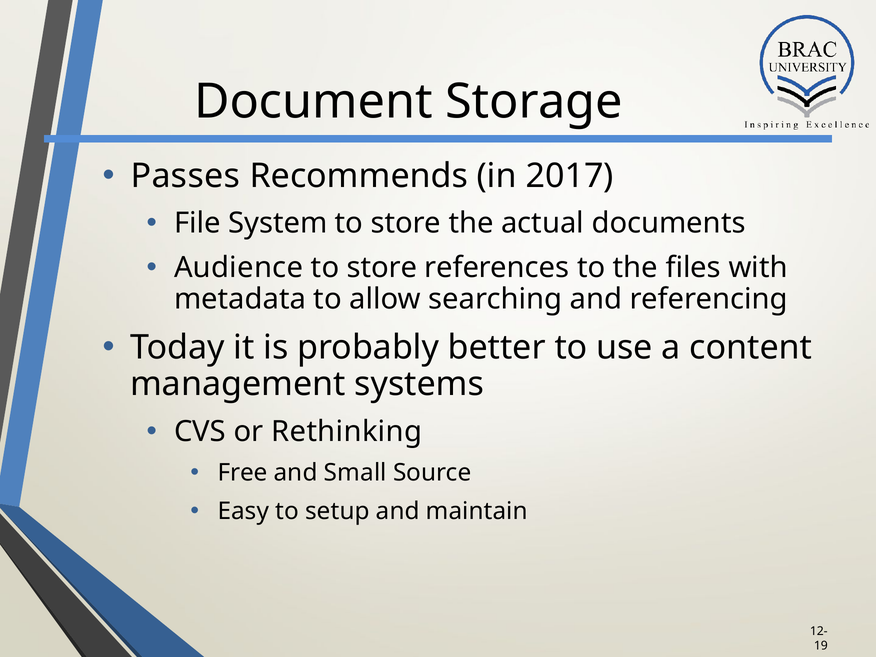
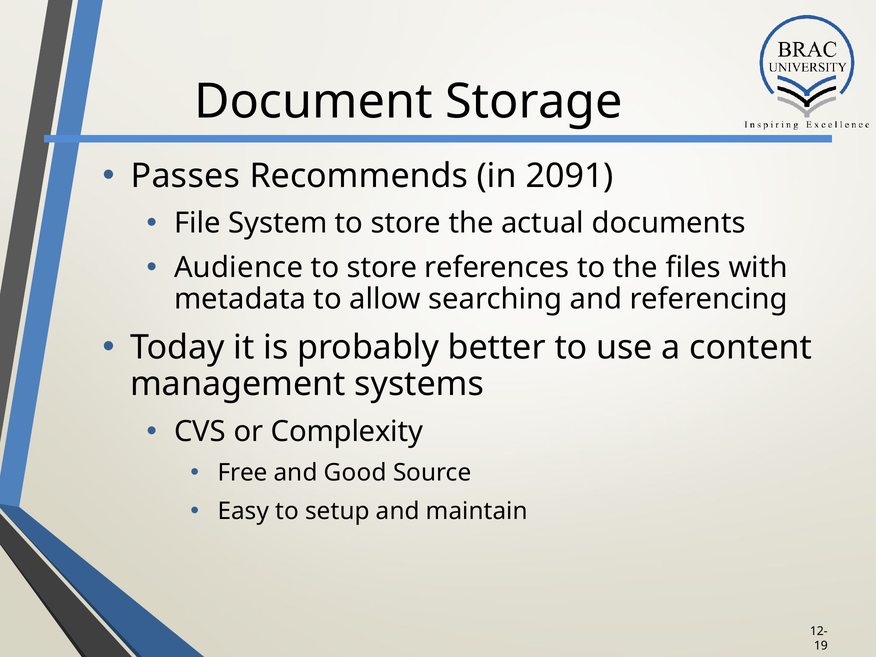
2017: 2017 -> 2091
Rethinking: Rethinking -> Complexity
Small: Small -> Good
